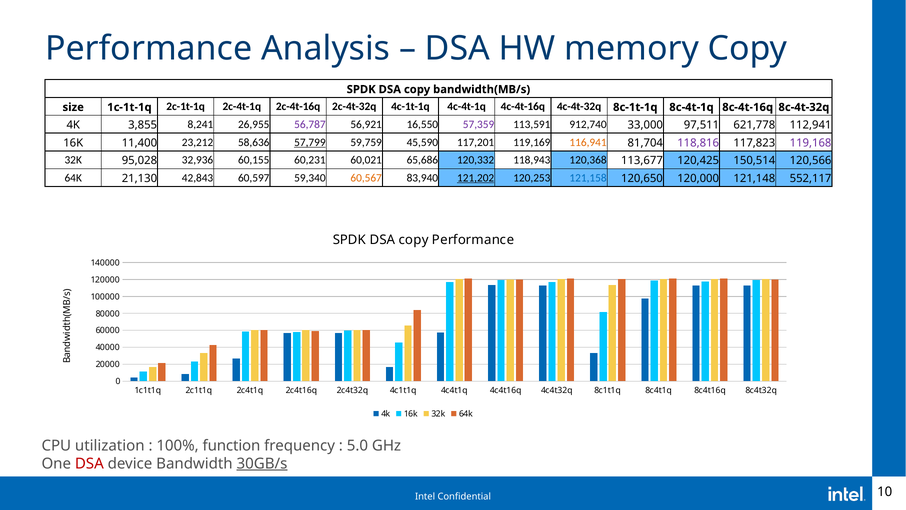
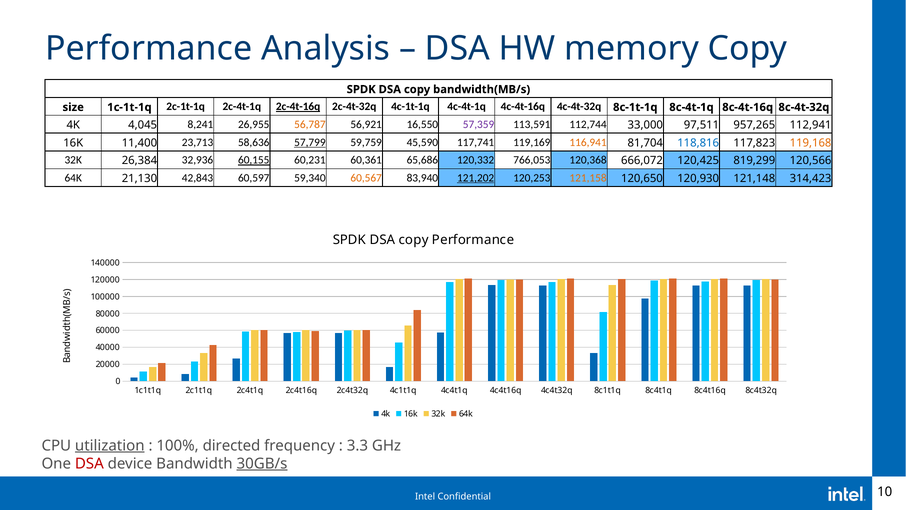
2c-4t-16q underline: none -> present
3,855: 3,855 -> 4,045
56,787 colour: purple -> orange
912,740: 912,740 -> 112,744
621,778: 621,778 -> 957,265
23,212: 23,212 -> 23,713
117,201: 117,201 -> 117,741
118,816 colour: purple -> blue
119,168 colour: purple -> orange
95,028: 95,028 -> 26,384
60,155 underline: none -> present
60,021: 60,021 -> 60,361
118,943: 118,943 -> 766,053
113,677: 113,677 -> 666,072
150,514: 150,514 -> 819,299
121,158 colour: blue -> orange
120,000: 120,000 -> 120,930
552,117: 552,117 -> 314,423
utilization underline: none -> present
function: function -> directed
5.0: 5.0 -> 3.3
